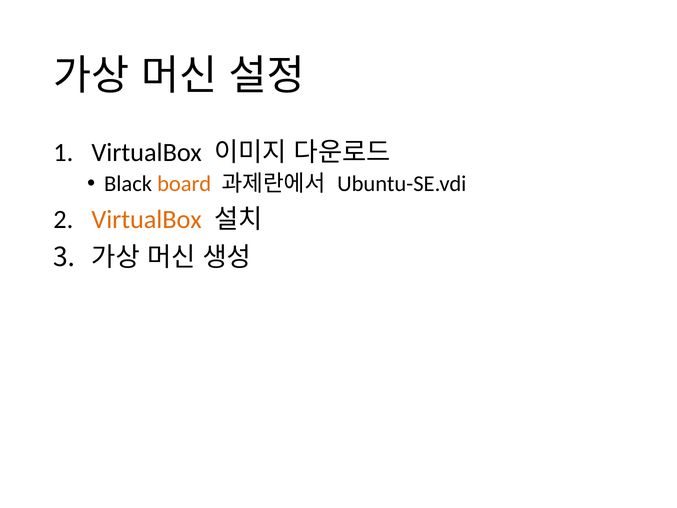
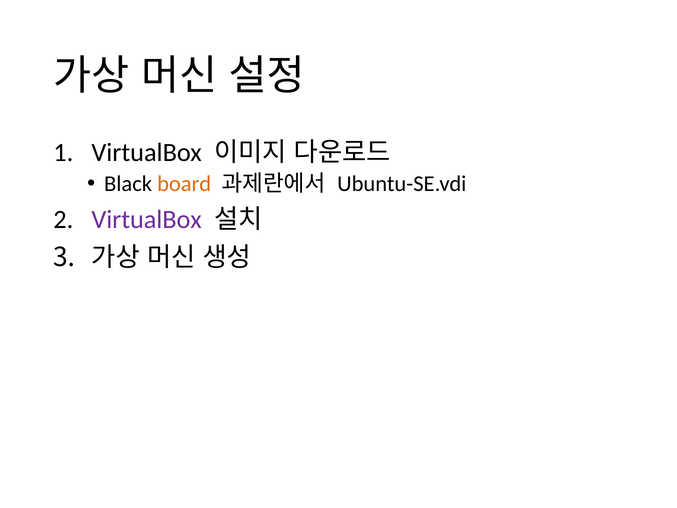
VirtualBox at (147, 220) colour: orange -> purple
